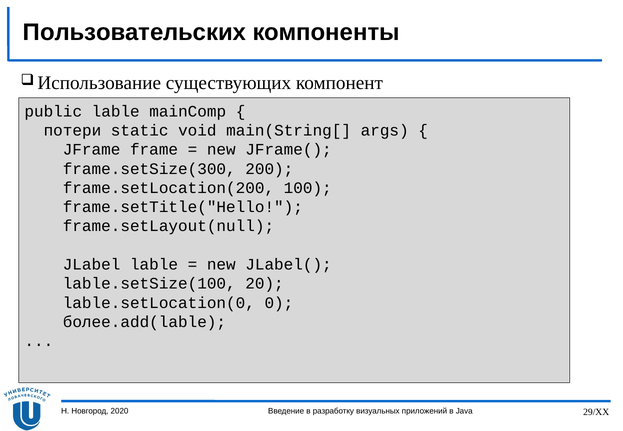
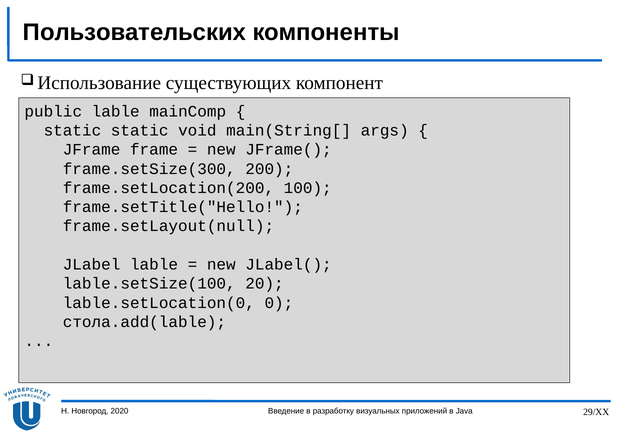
потери at (72, 131): потери -> static
более.add(lable: более.add(lable -> стола.add(lable
